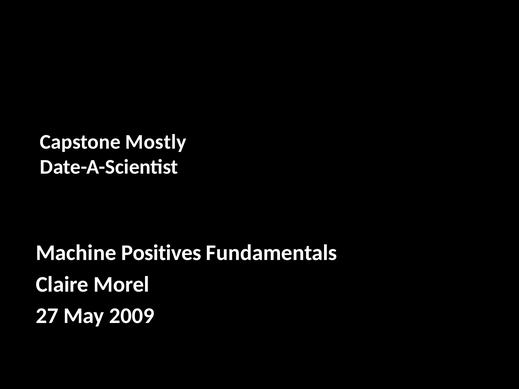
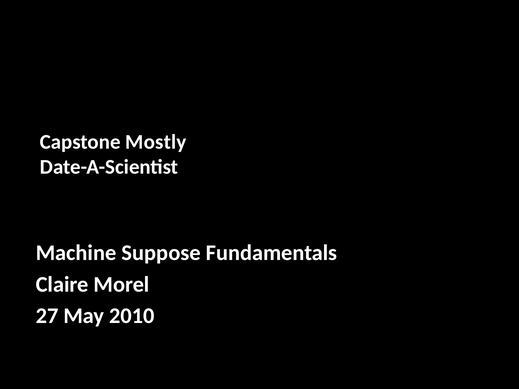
Positives: Positives -> Suppose
2009: 2009 -> 2010
